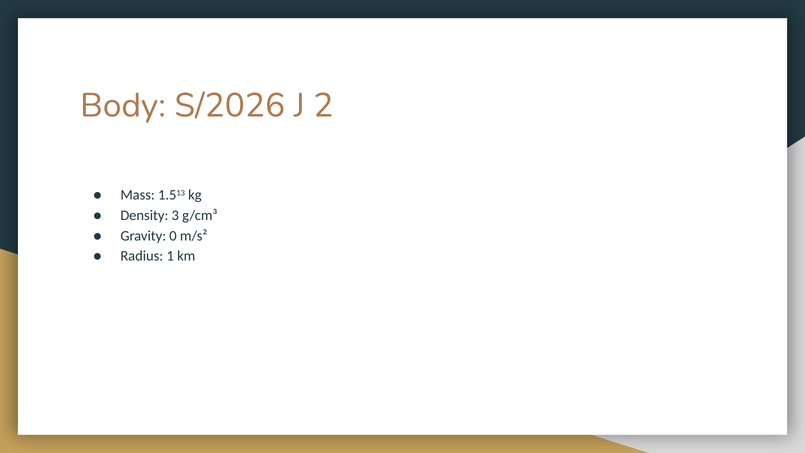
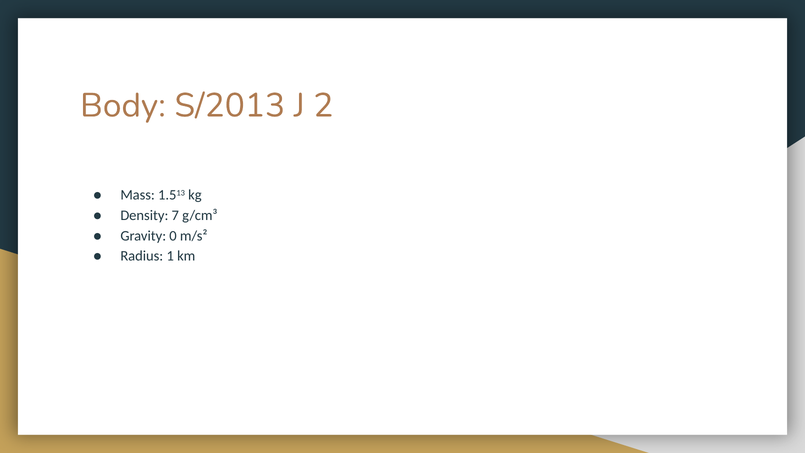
S/2026: S/2026 -> S/2013
3: 3 -> 7
